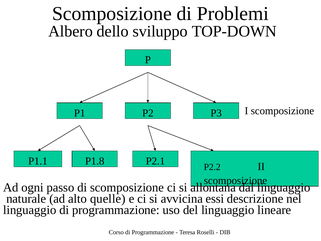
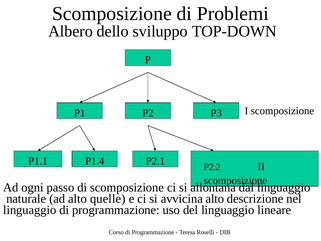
P1.8: P1.8 -> P1.4
avvicina essi: essi -> alto
